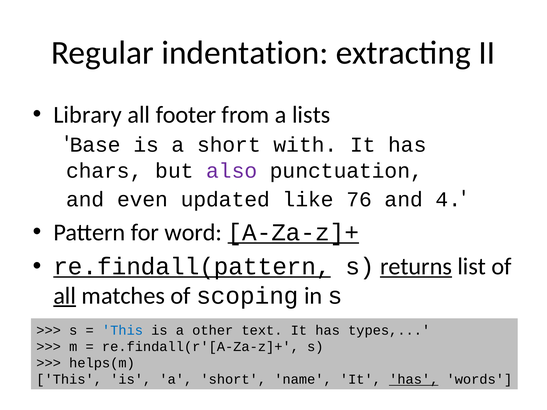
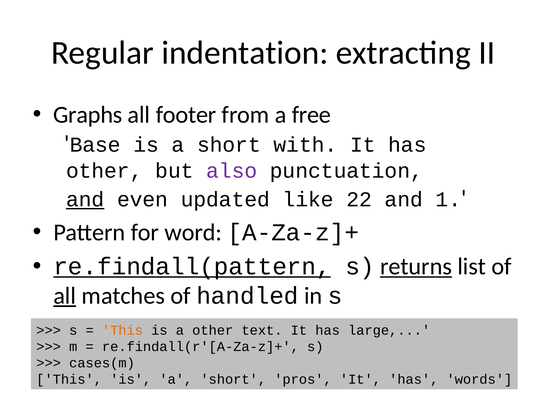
Library: Library -> Graphs
lists: lists -> free
chars at (104, 171): chars -> other
and at (85, 200) underline: none -> present
76: 76 -> 22
4: 4 -> 1
A-Za-z]+ underline: present -> none
scoping: scoping -> handled
This at (122, 330) colour: blue -> orange
types: types -> large
helps(m: helps(m -> cases(m
name: name -> pros
has at (414, 380) underline: present -> none
